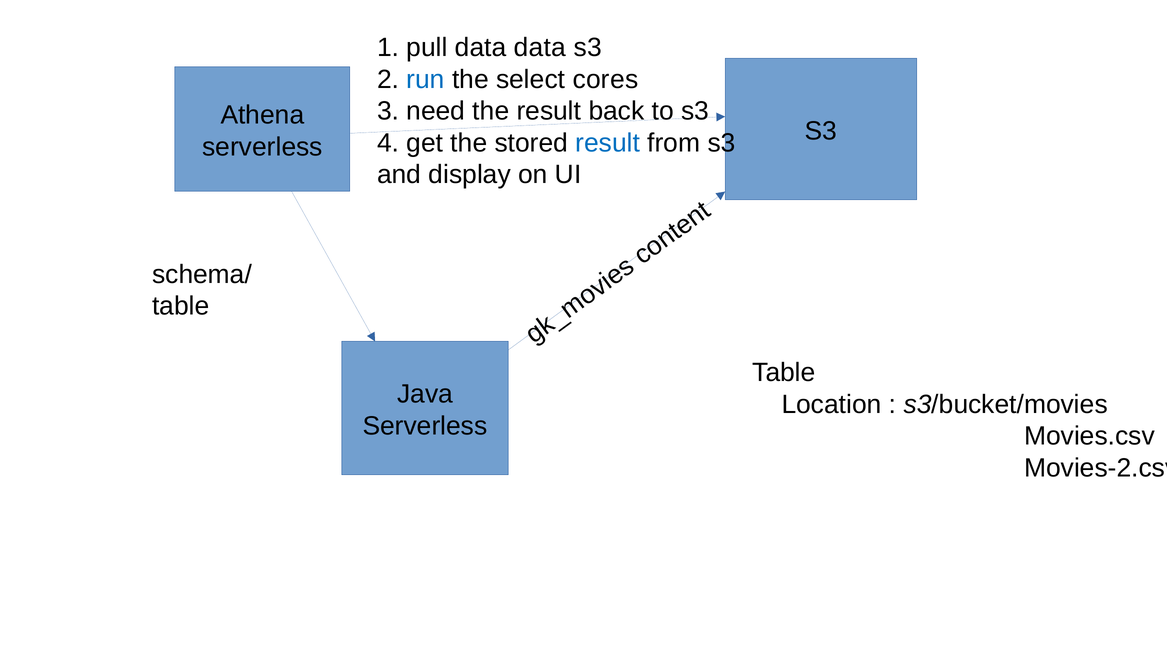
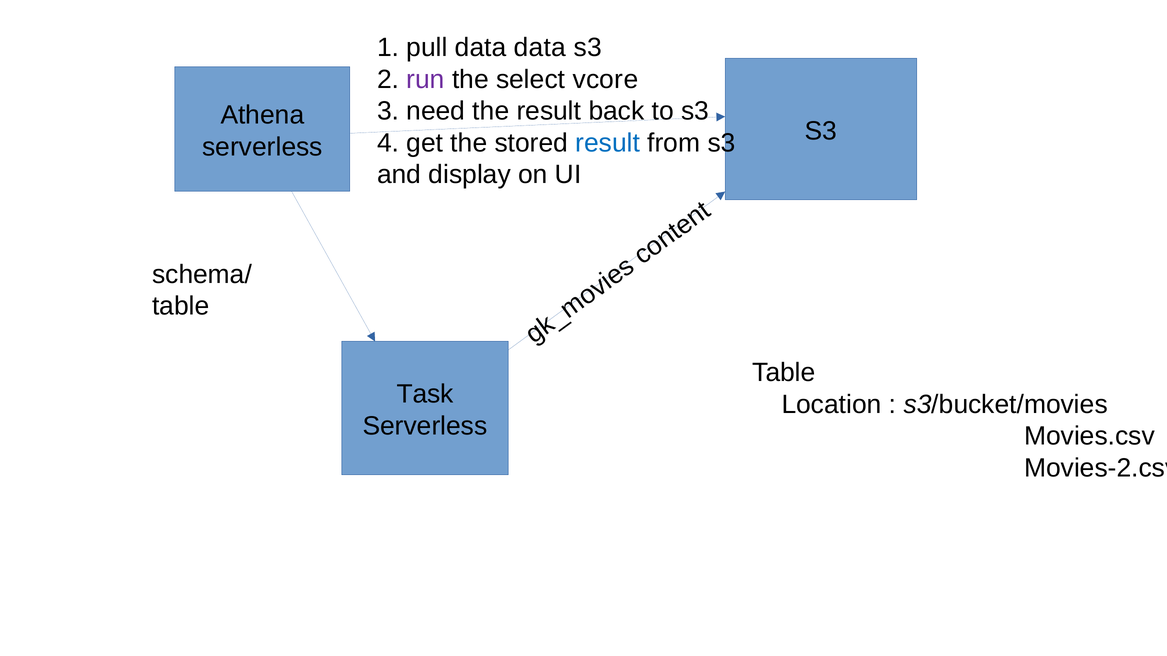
run colour: blue -> purple
cores: cores -> vcore
Java: Java -> Task
